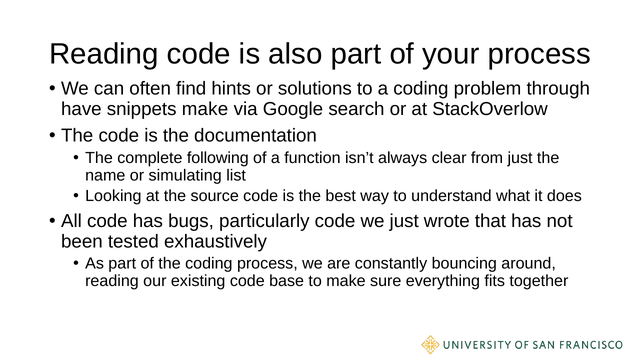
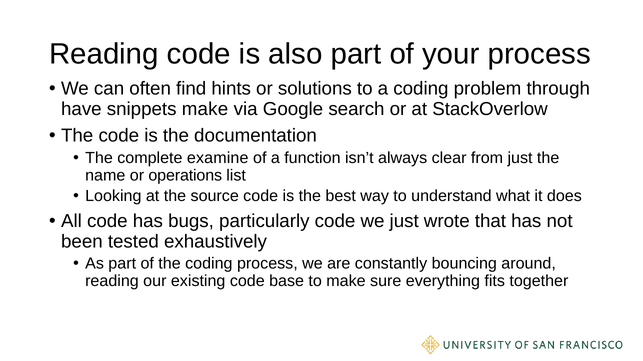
following: following -> examine
simulating: simulating -> operations
